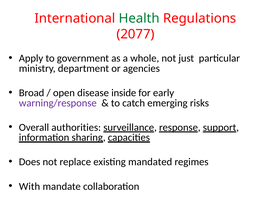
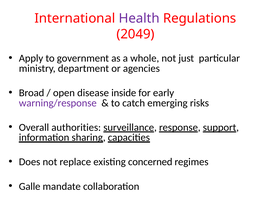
Health colour: green -> purple
2077: 2077 -> 2049
mandated: mandated -> concerned
With: With -> Galle
